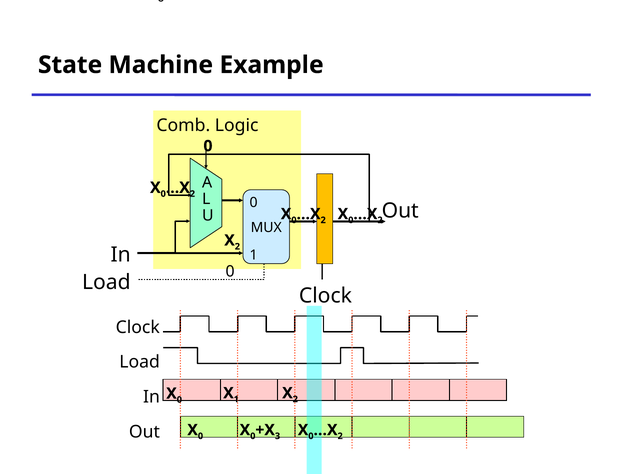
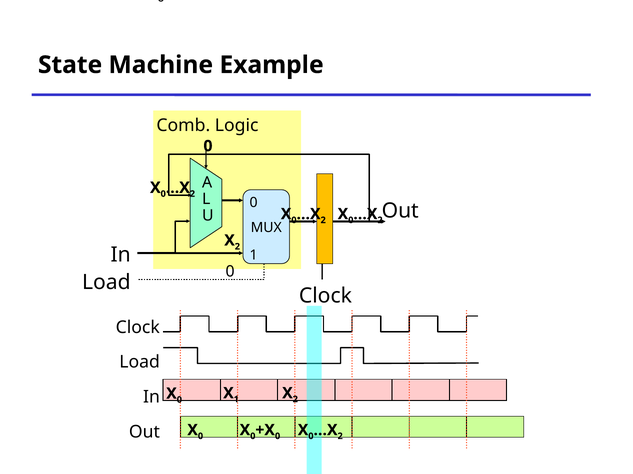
3 at (278, 437): 3 -> 0
